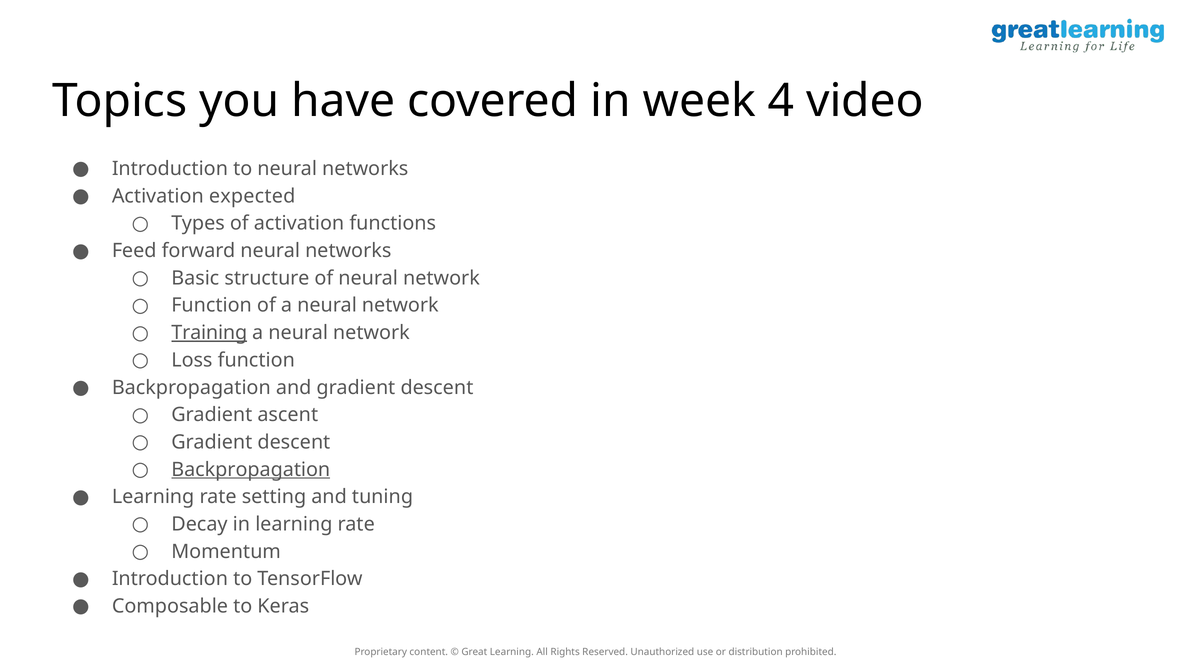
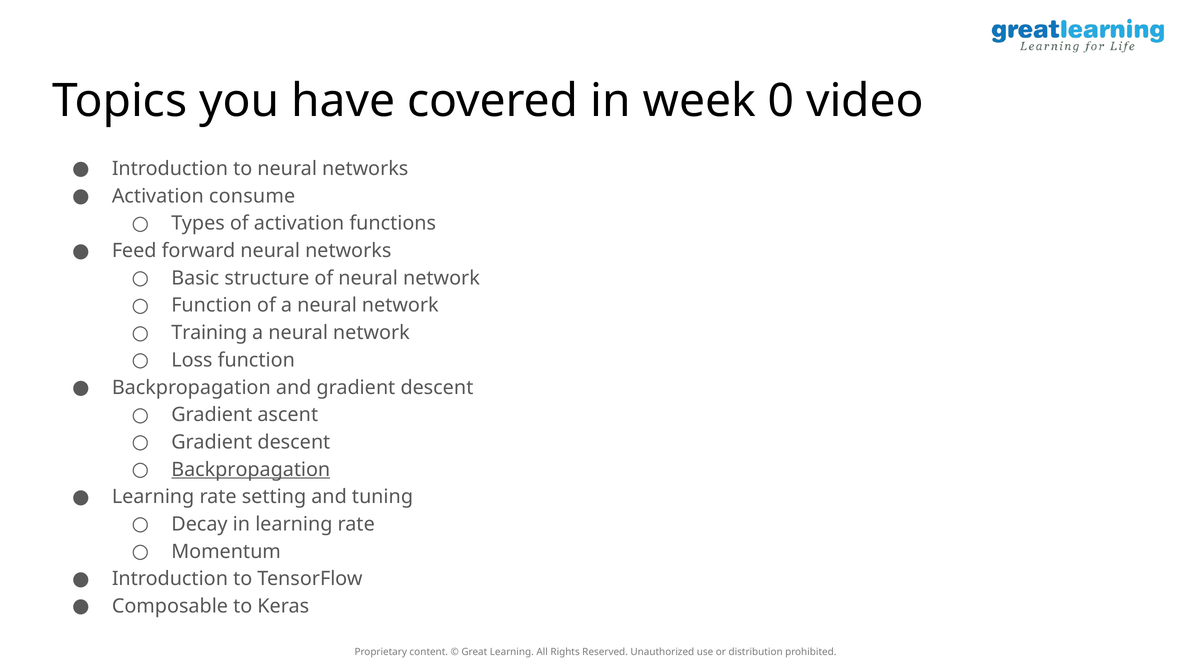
4: 4 -> 0
expected: expected -> consume
Training underline: present -> none
